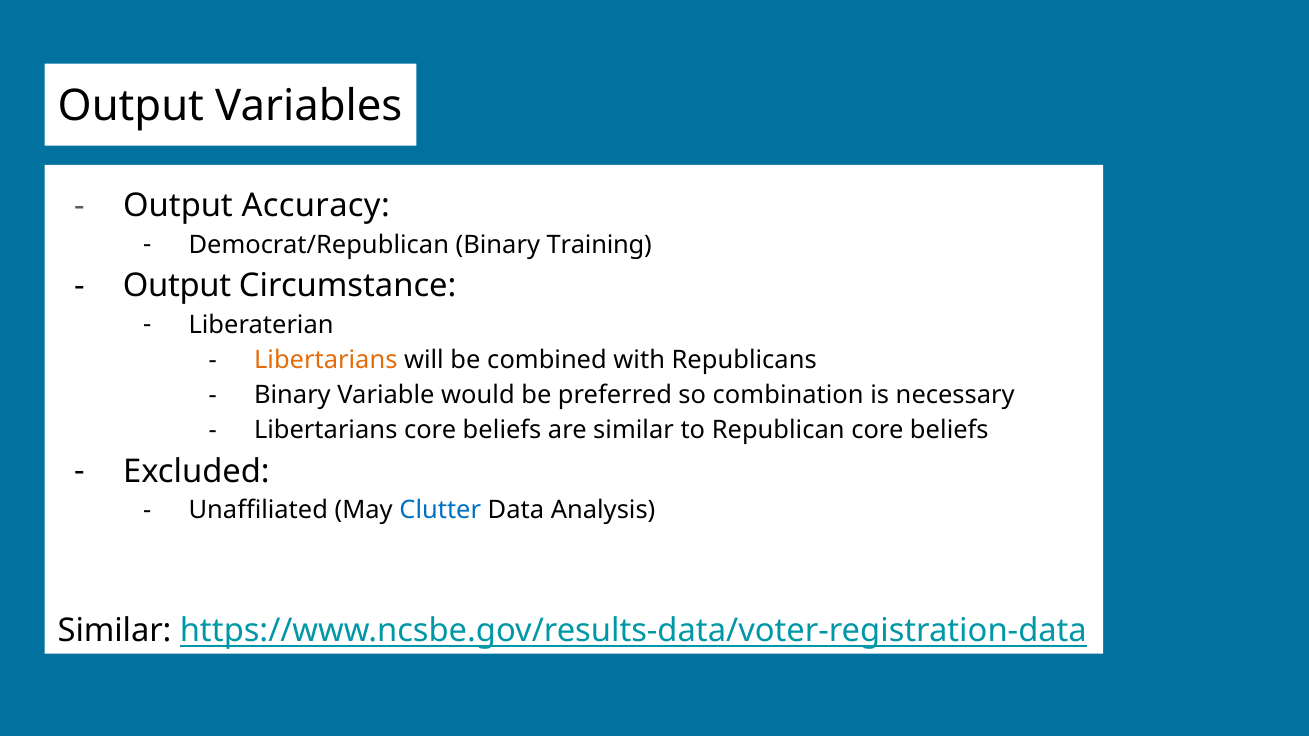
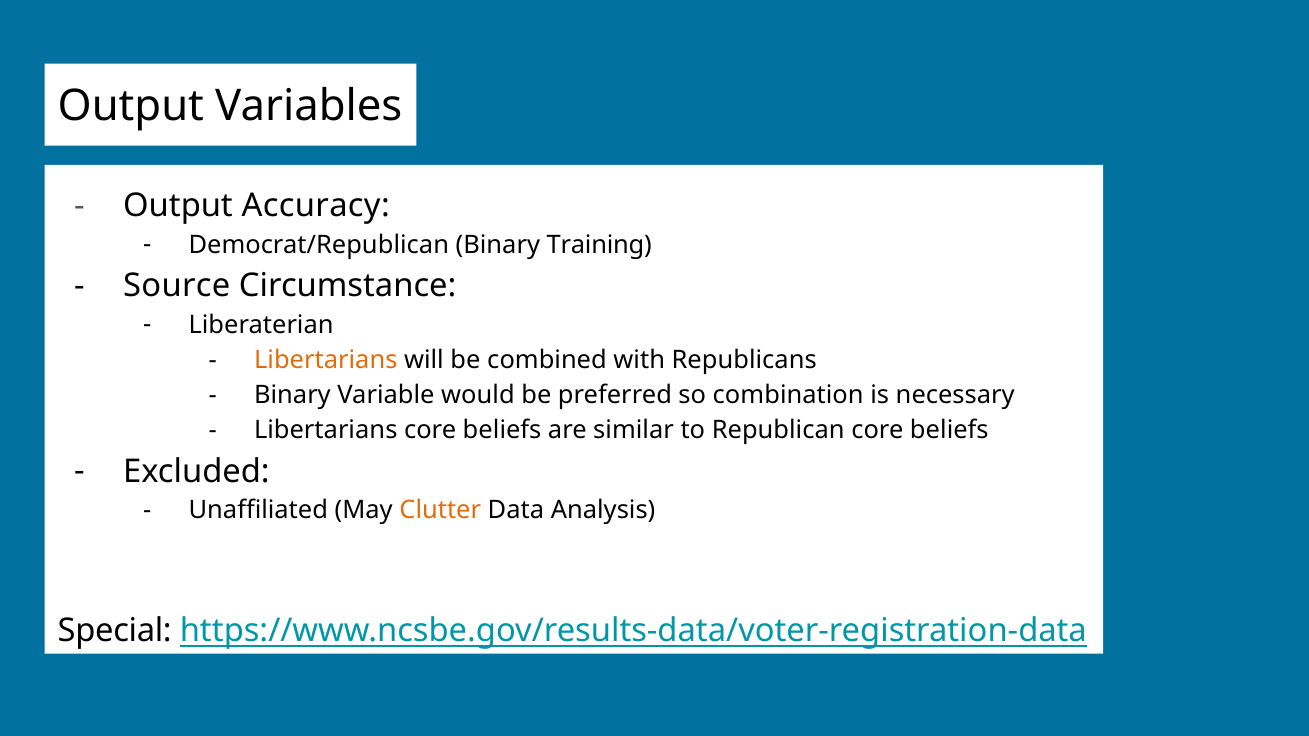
Output at (177, 286): Output -> Source
Clutter colour: blue -> orange
Similar at (115, 631): Similar -> Special
